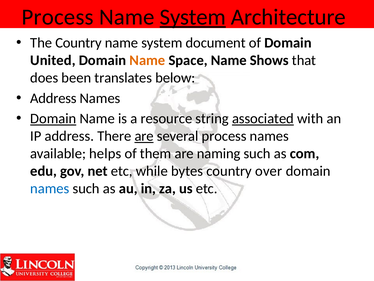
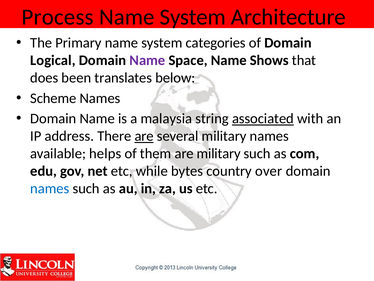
System at (193, 17) underline: present -> none
The Country: Country -> Primary
document: document -> categories
United: United -> Logical
Name at (147, 60) colour: orange -> purple
Address at (53, 98): Address -> Scheme
Domain at (53, 118) underline: present -> none
resource: resource -> malaysia
several process: process -> military
are naming: naming -> military
